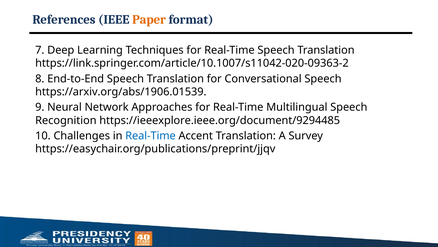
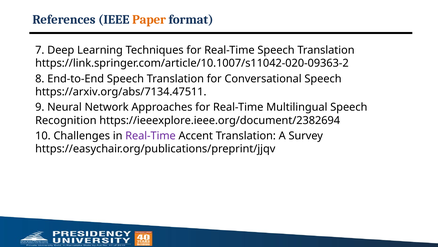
https://arxiv.org/abs/1906.01539: https://arxiv.org/abs/1906.01539 -> https://arxiv.org/abs/7134.47511
https://ieeexplore.ieee.org/document/9294485: https://ieeexplore.ieee.org/document/9294485 -> https://ieeexplore.ieee.org/document/2382694
Real-Time at (151, 135) colour: blue -> purple
